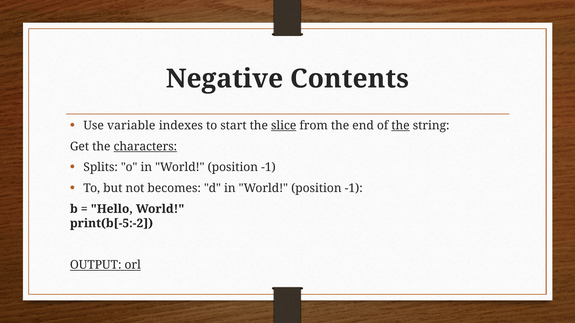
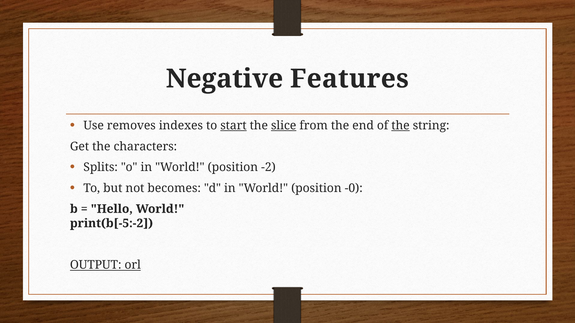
Contents: Contents -> Features
variable: variable -> removes
start underline: none -> present
characters underline: present -> none
-1 at (268, 168): -1 -> -2
-1 at (354, 188): -1 -> -0
